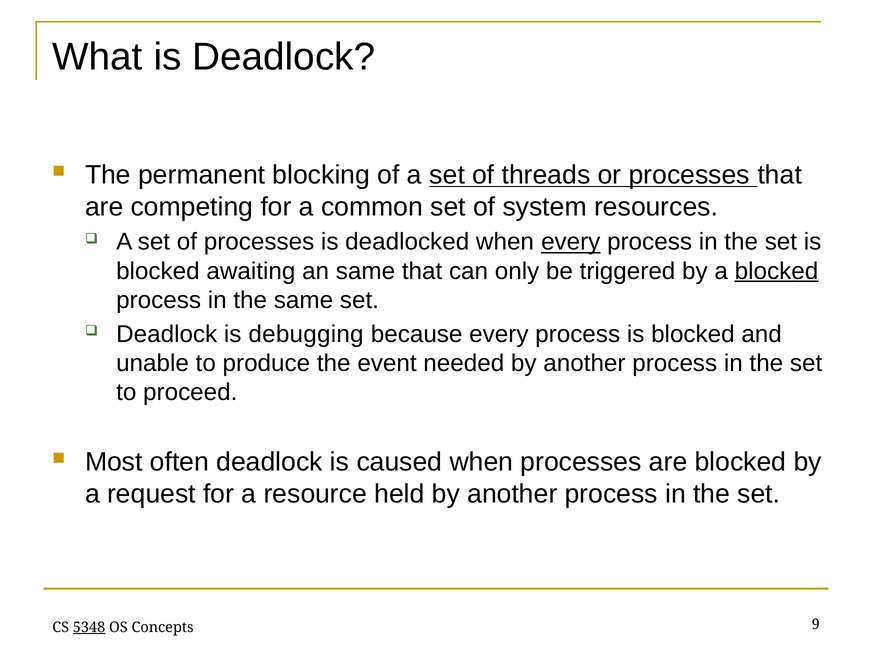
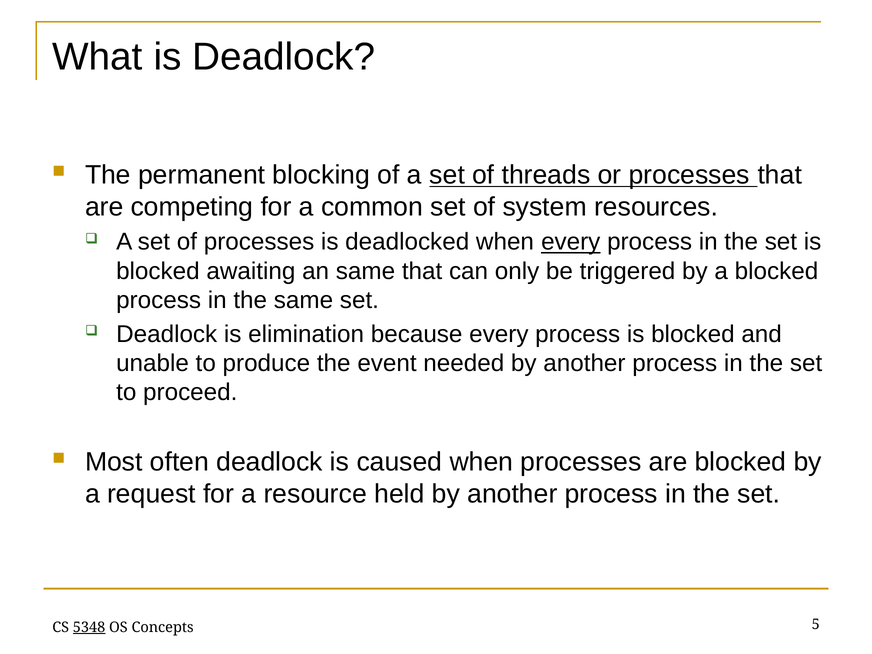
blocked at (776, 271) underline: present -> none
debugging: debugging -> elimination
9: 9 -> 5
